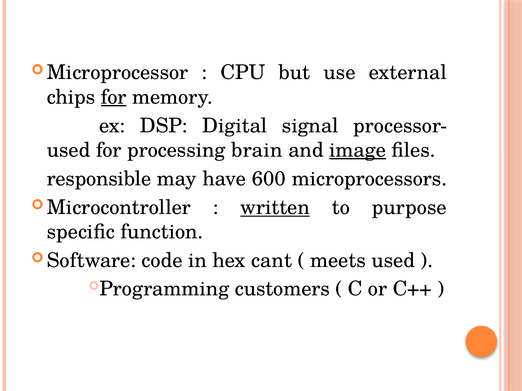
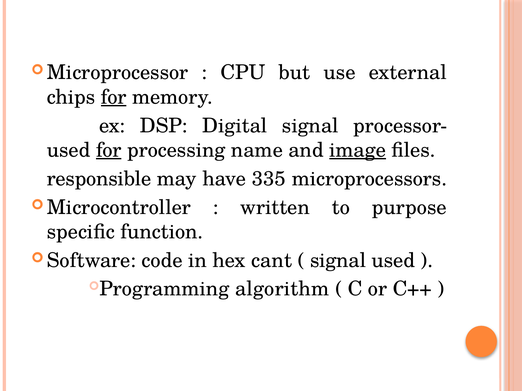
for at (109, 150) underline: none -> present
brain: brain -> name
600: 600 -> 335
written underline: present -> none
meets at (338, 261): meets -> signal
customers: customers -> algorithm
